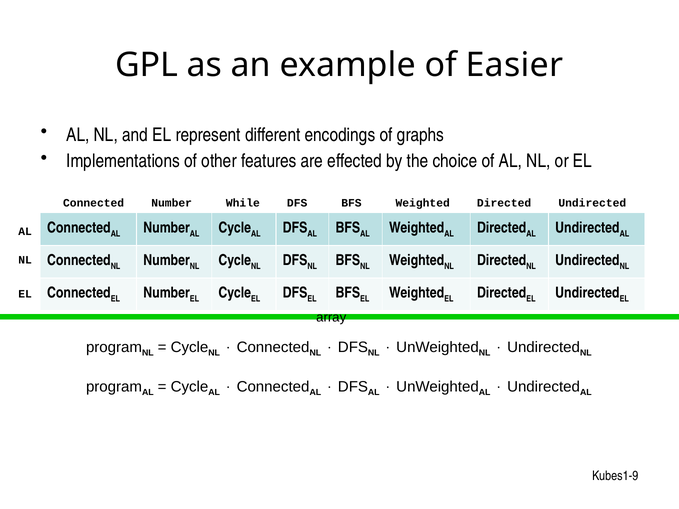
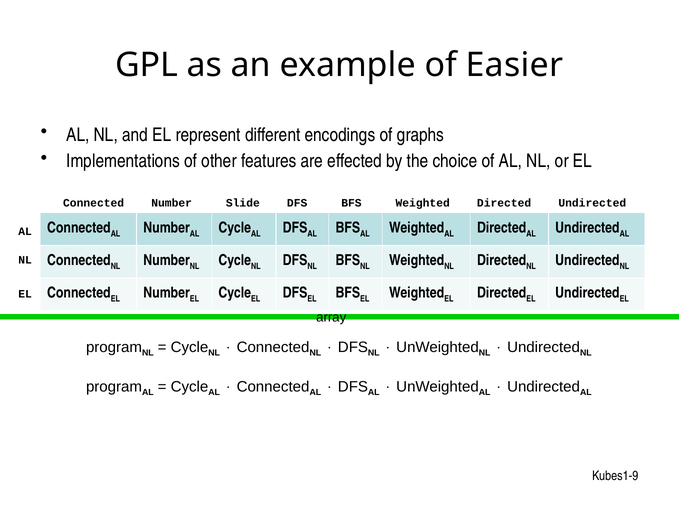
While: While -> Slide
